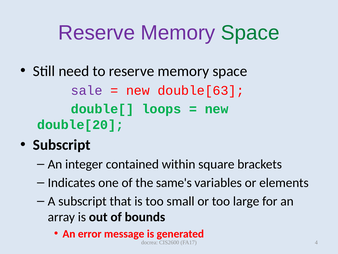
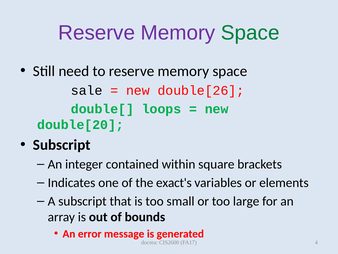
sale colour: purple -> black
double[63: double[63 -> double[26
same's: same's -> exact's
